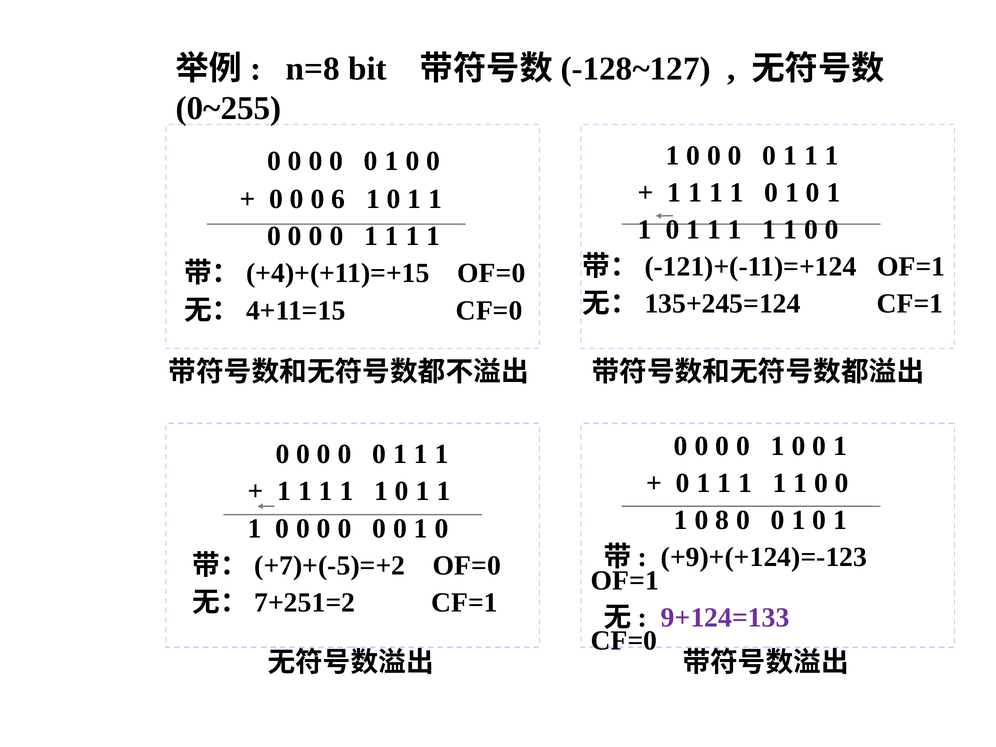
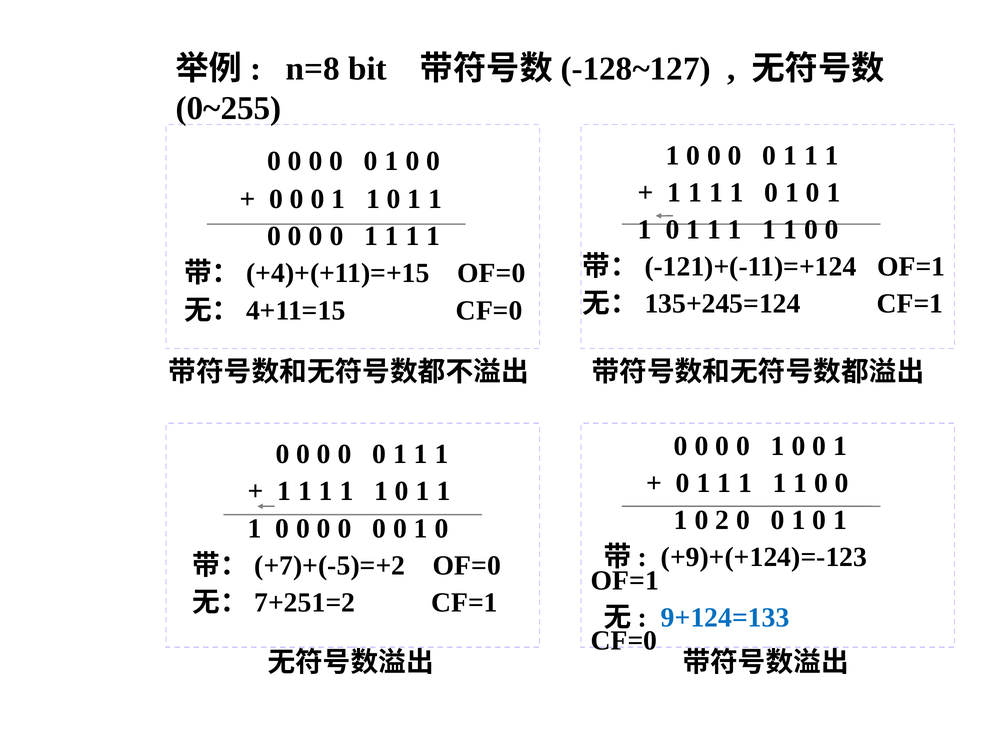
6 at (338, 199): 6 -> 1
8: 8 -> 2
9+124=133 colour: purple -> blue
